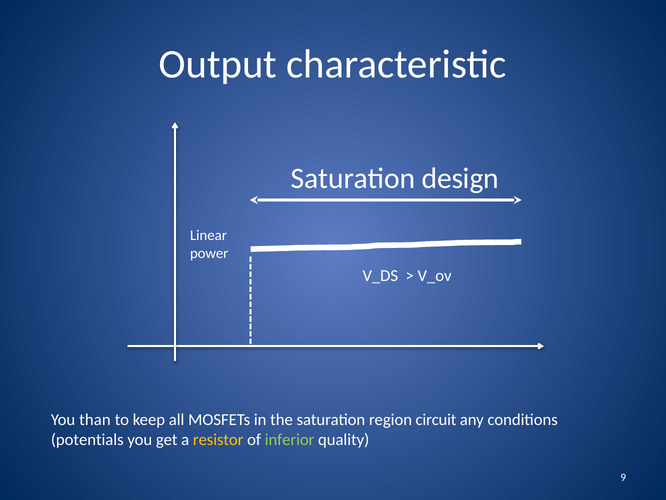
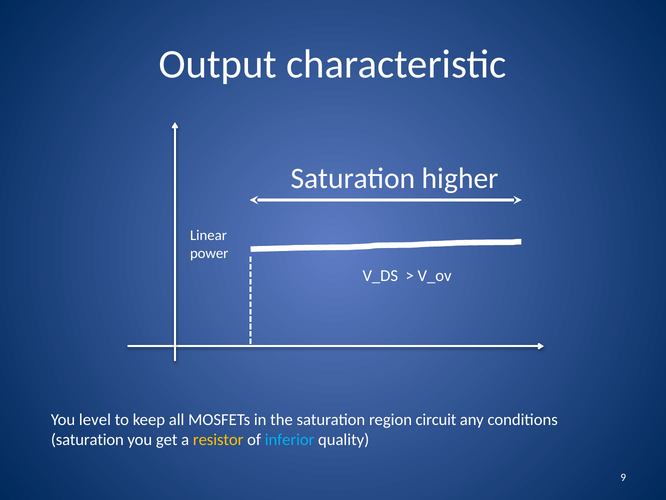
design: design -> higher
than: than -> level
potentials at (87, 440): potentials -> saturation
inferior colour: light green -> light blue
